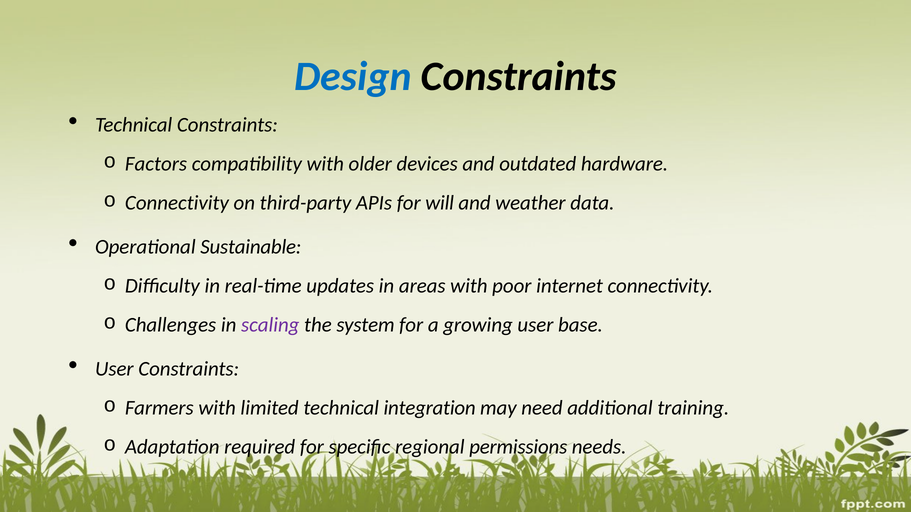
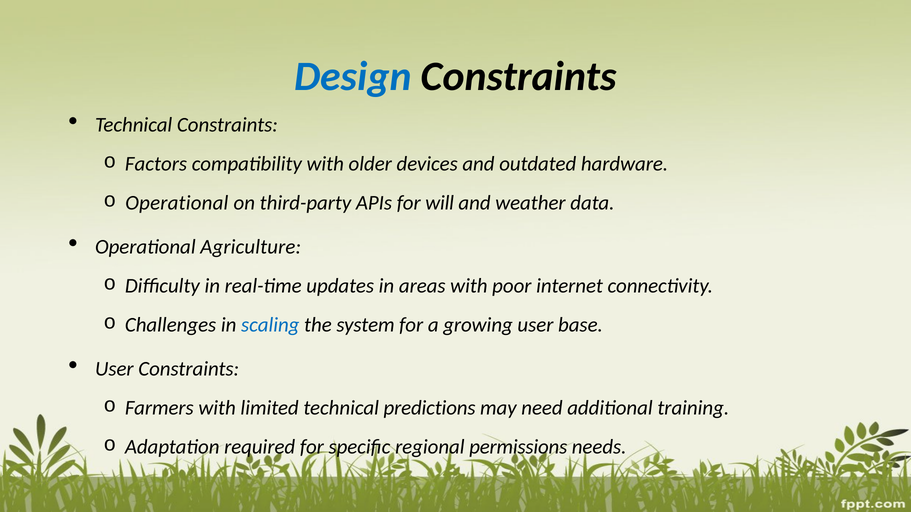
Connectivity at (177, 203): Connectivity -> Operational
Sustainable: Sustainable -> Agriculture
scaling colour: purple -> blue
integration: integration -> predictions
